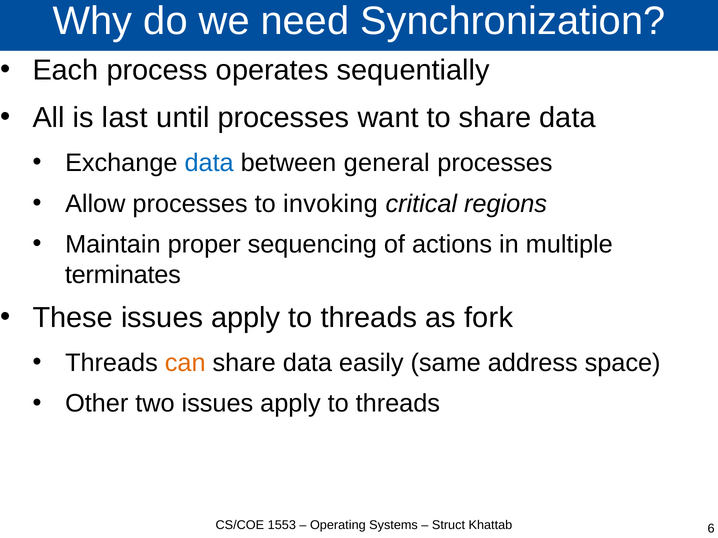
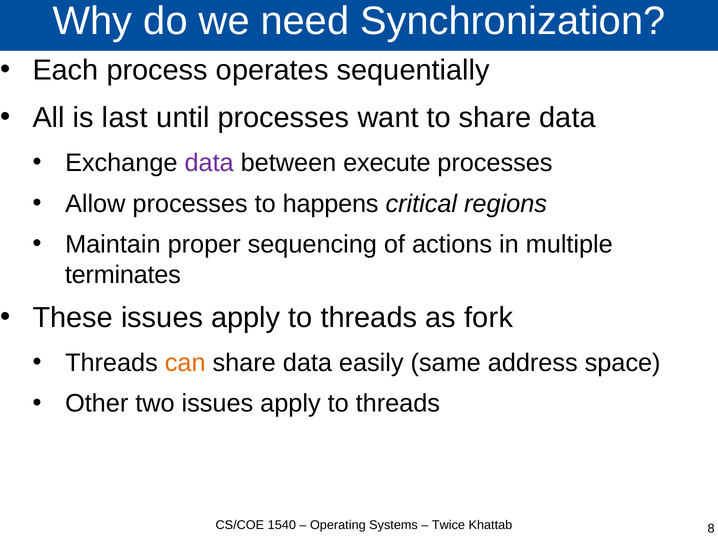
data at (209, 163) colour: blue -> purple
general: general -> execute
invoking: invoking -> happens
1553: 1553 -> 1540
Struct: Struct -> Twice
6: 6 -> 8
